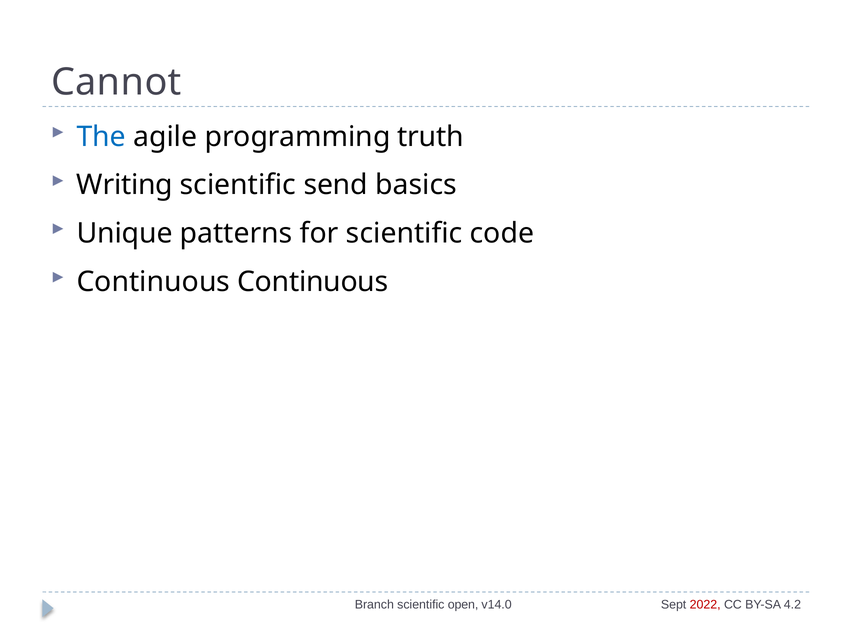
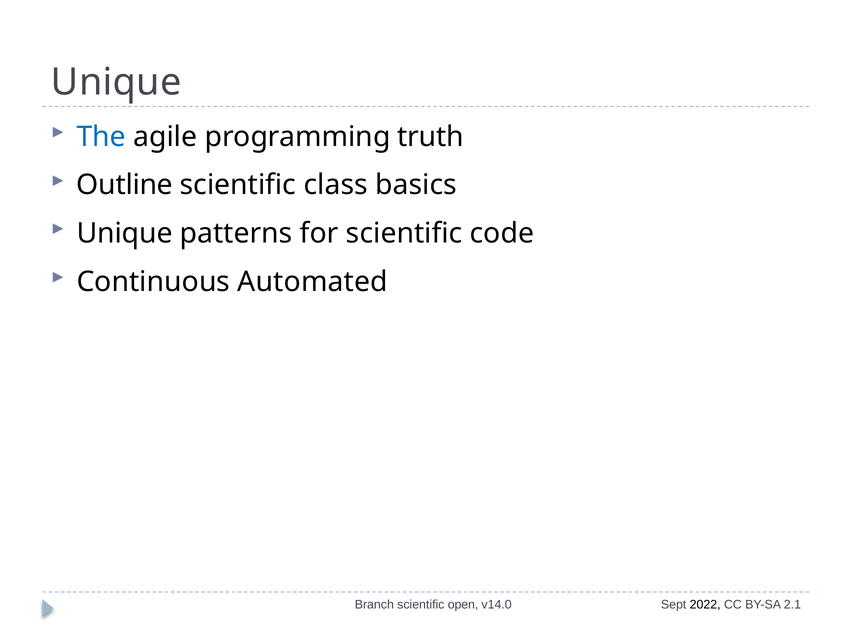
Cannot at (116, 82): Cannot -> Unique
Writing: Writing -> Outline
send: send -> class
Continuous Continuous: Continuous -> Automated
2022 colour: red -> black
4.2: 4.2 -> 2.1
